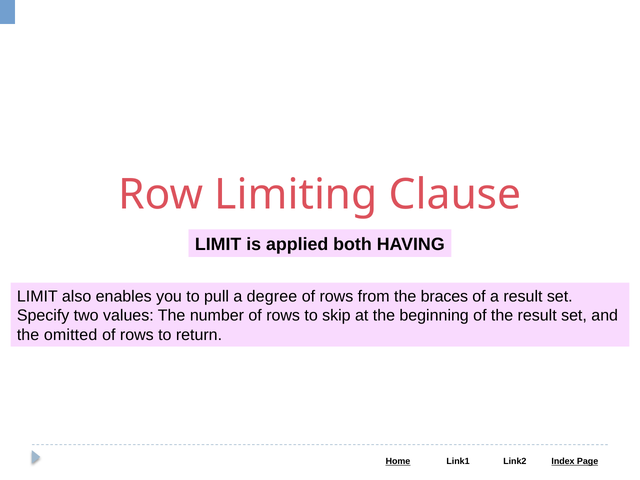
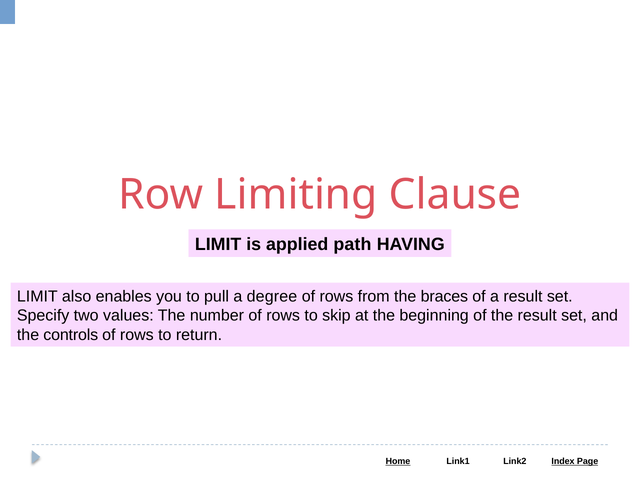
both: both -> path
omitted: omitted -> controls
